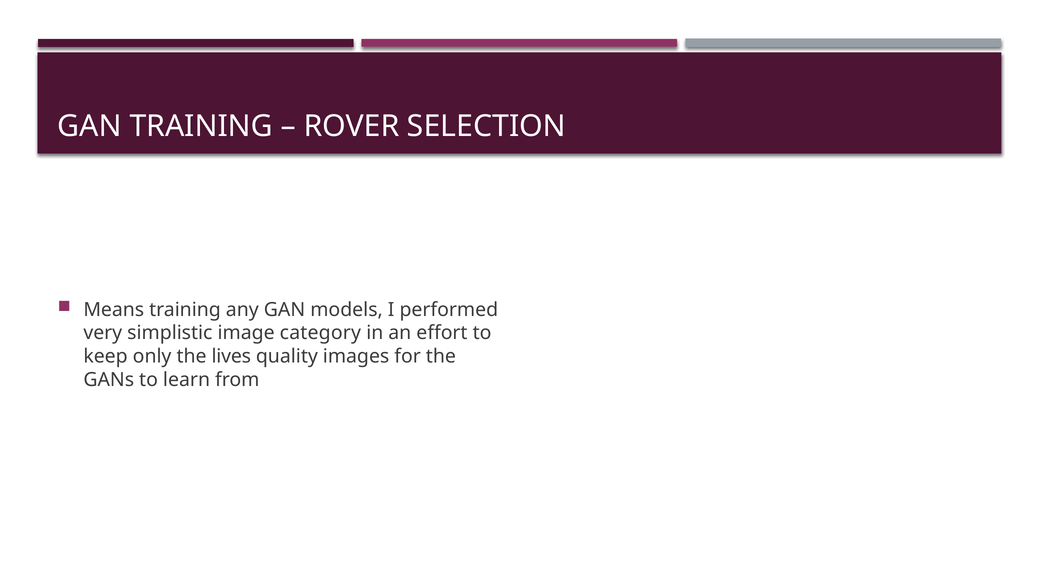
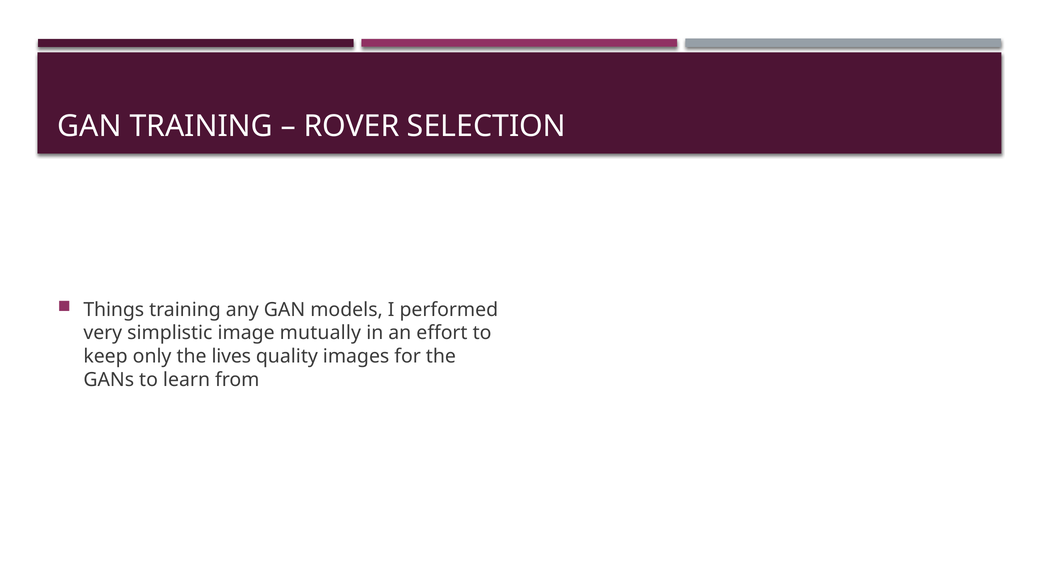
Means: Means -> Things
category: category -> mutually
